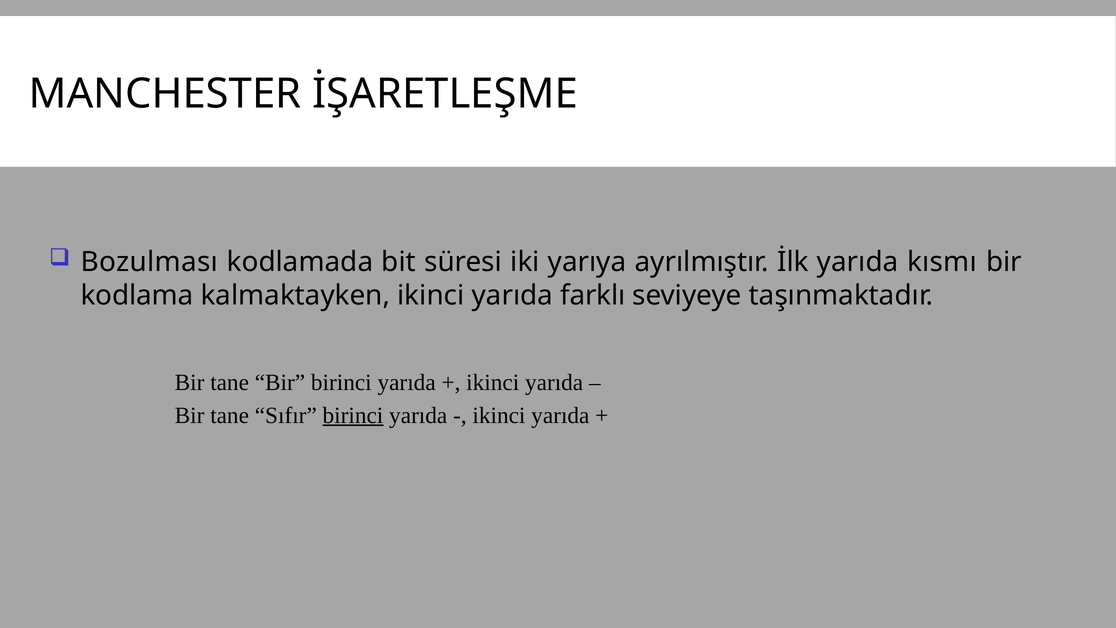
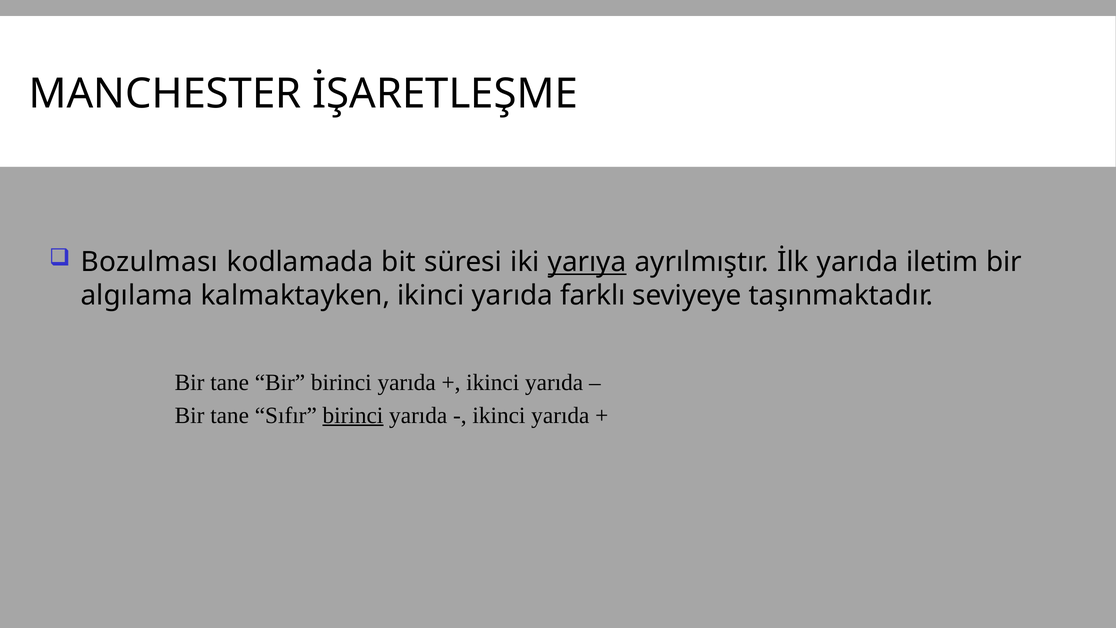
yarıya underline: none -> present
kısmı: kısmı -> iletim
kodlama: kodlama -> algılama
